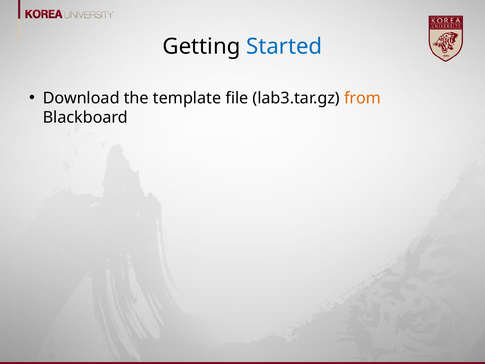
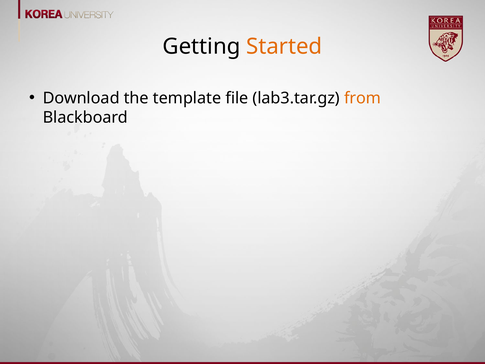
Started colour: blue -> orange
